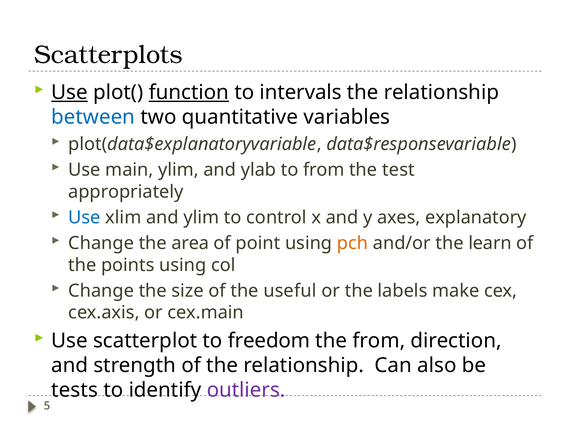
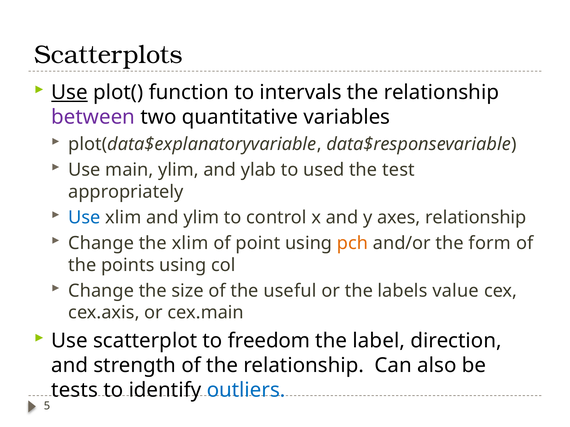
function underline: present -> none
between colour: blue -> purple
to from: from -> used
axes explanatory: explanatory -> relationship
the area: area -> xlim
learn: learn -> form
make: make -> value
the from: from -> label
outliers colour: purple -> blue
